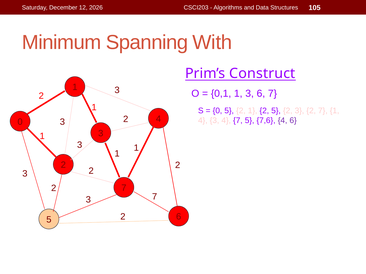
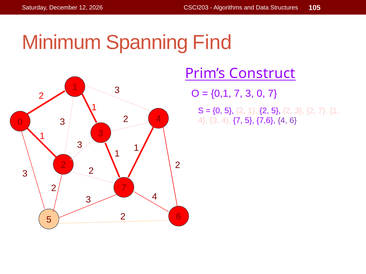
With: With -> Find
0,1 1: 1 -> 7
3 6: 6 -> 0
7 at (155, 197): 7 -> 4
